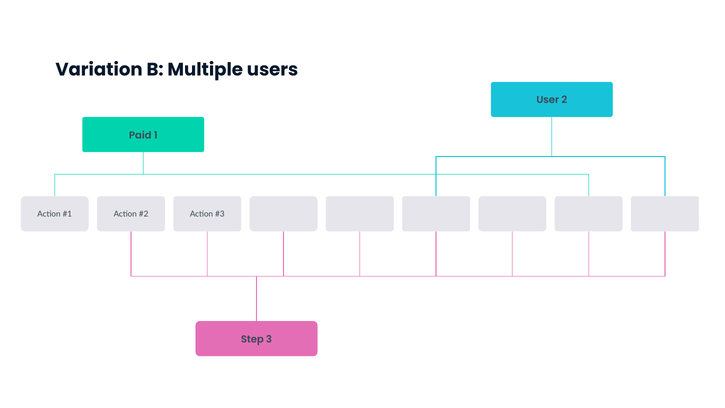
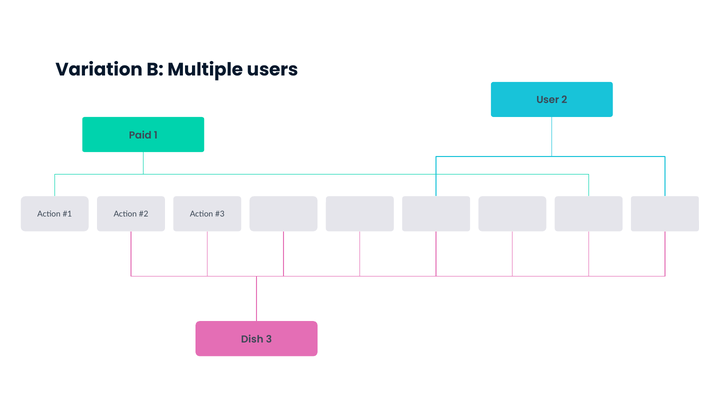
Step: Step -> Dish
